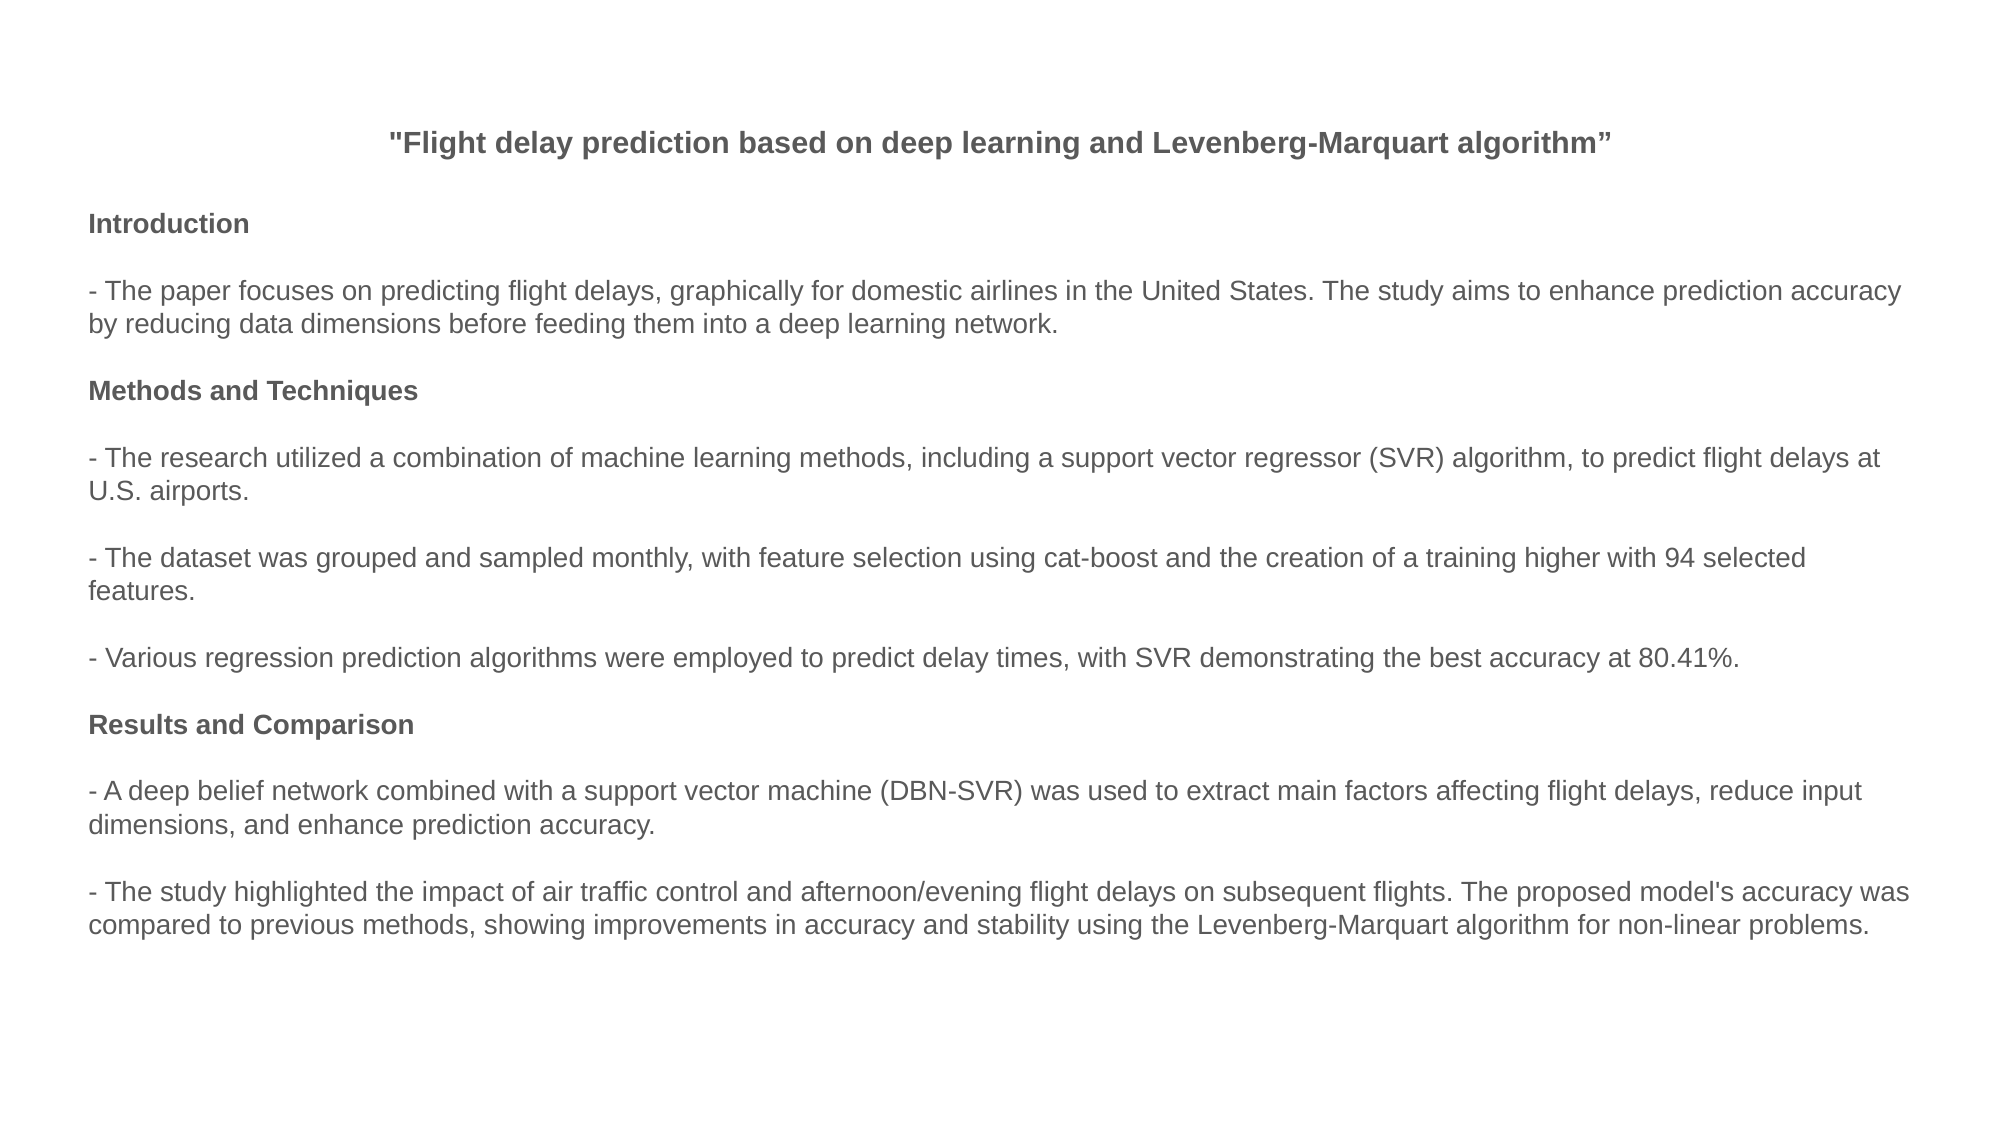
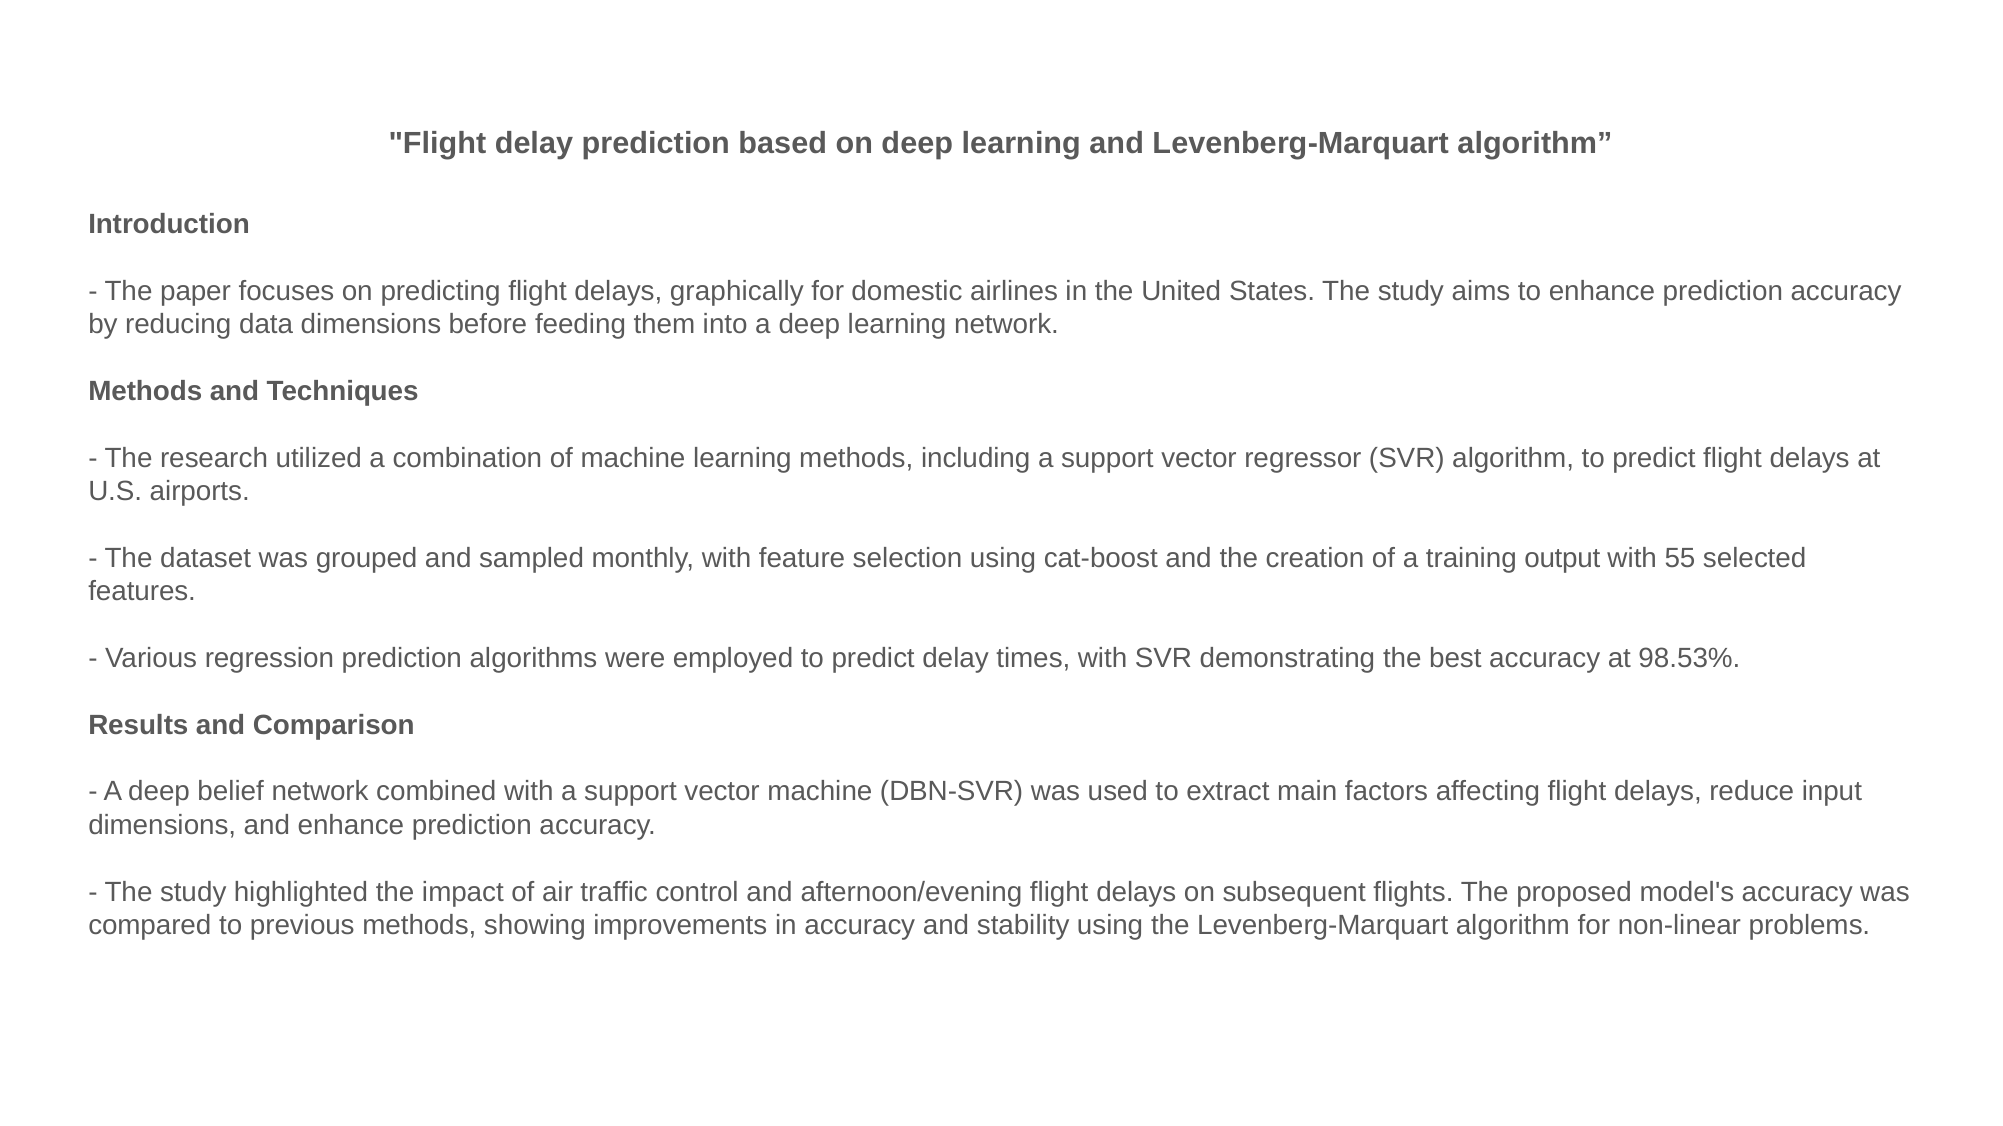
higher: higher -> output
94: 94 -> 55
80.41%: 80.41% -> 98.53%
